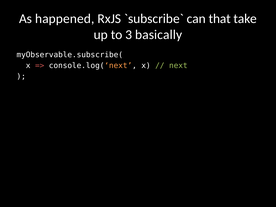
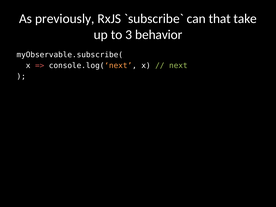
happened: happened -> previously
basically: basically -> behavior
